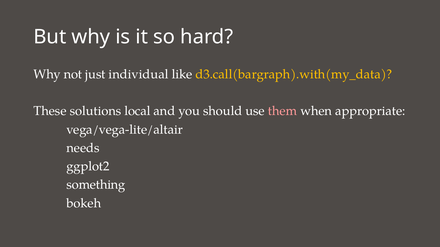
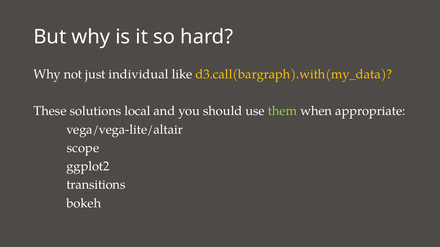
them colour: pink -> light green
needs: needs -> scope
something: something -> transitions
